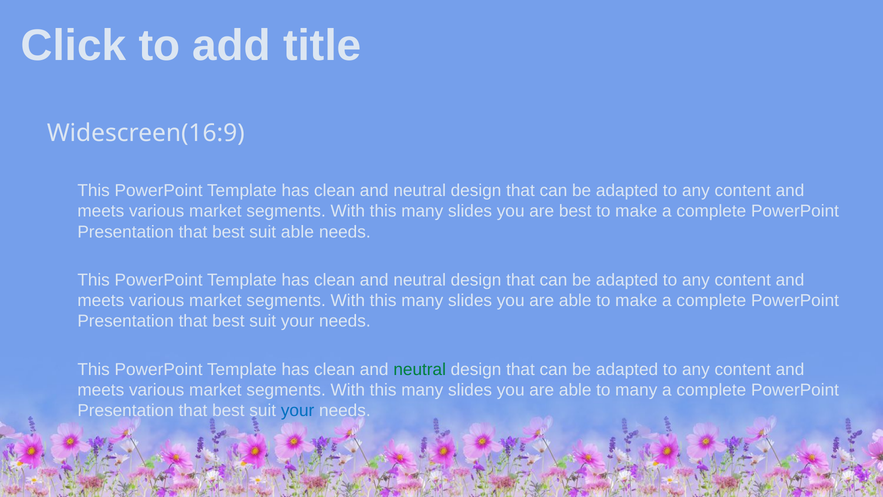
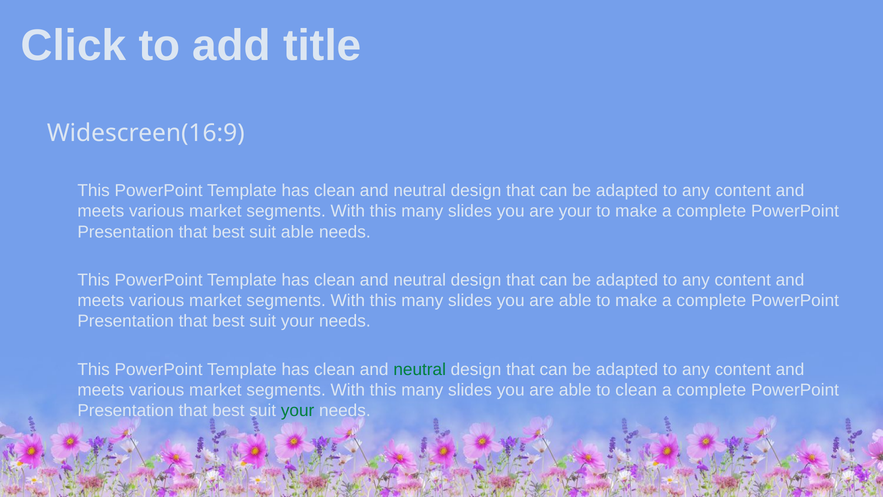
are best: best -> your
to many: many -> clean
your at (298, 410) colour: blue -> green
